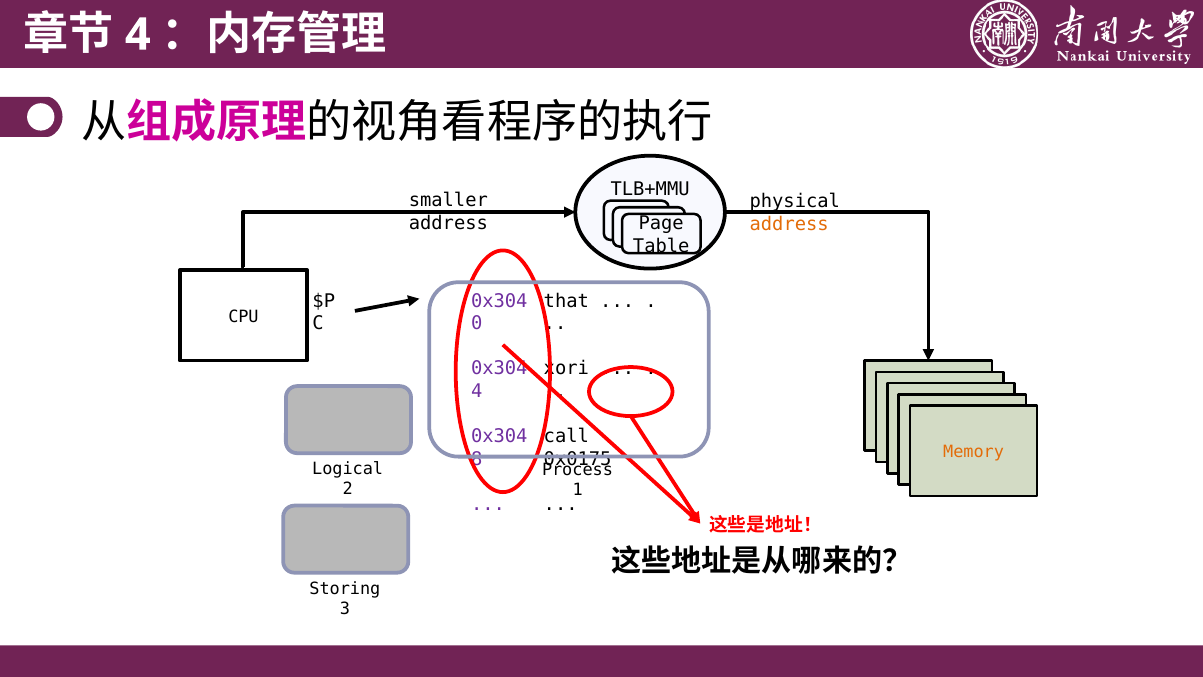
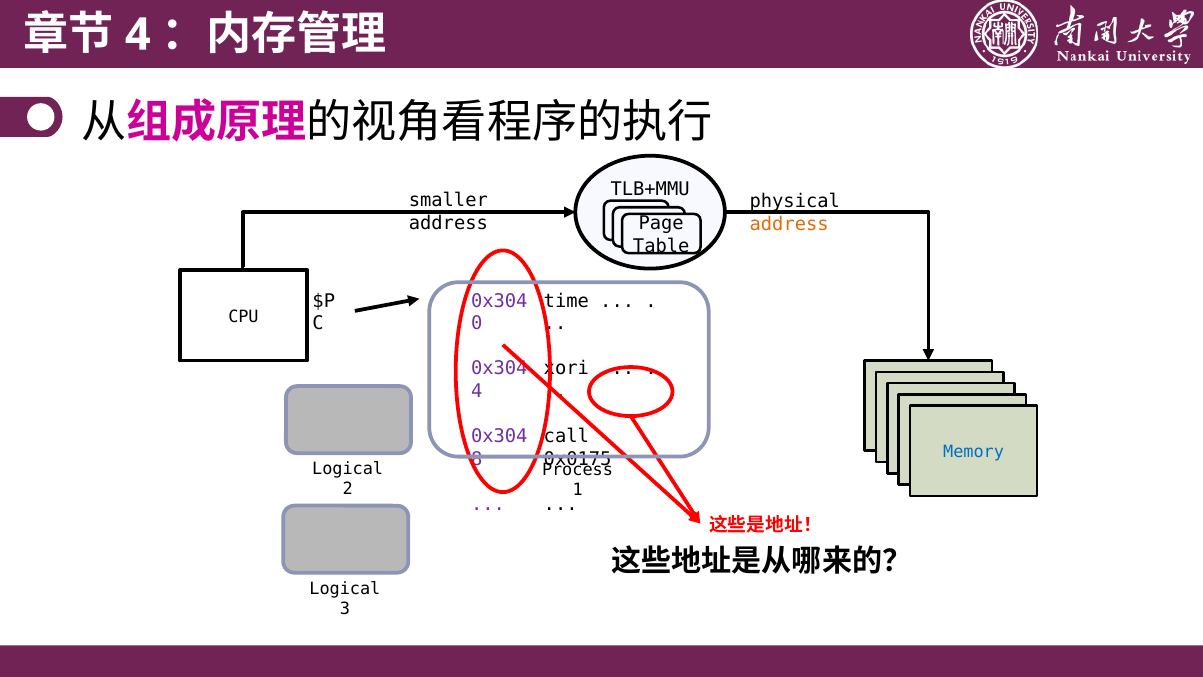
that: that -> time
Memory colour: orange -> blue
Storing at (345, 588): Storing -> Logical
